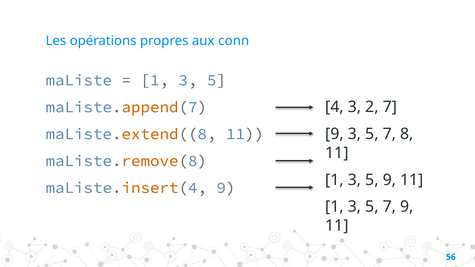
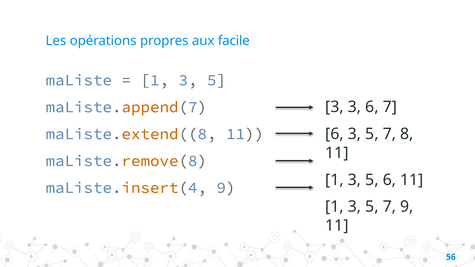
conn: conn -> facile
4 at (335, 107): 4 -> 3
3 2: 2 -> 6
9 at (335, 134): 9 -> 6
5 9: 9 -> 6
